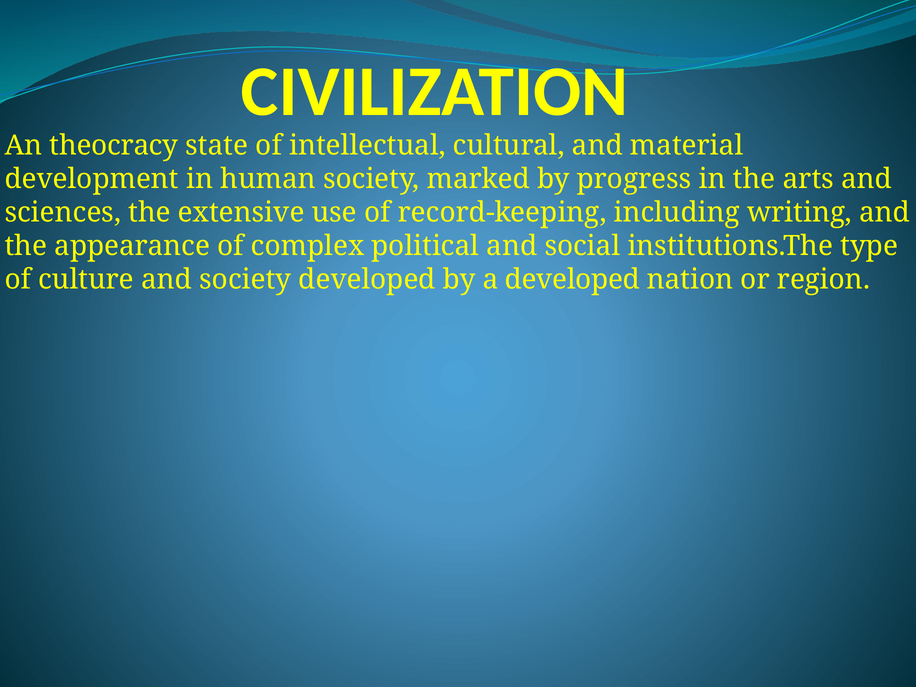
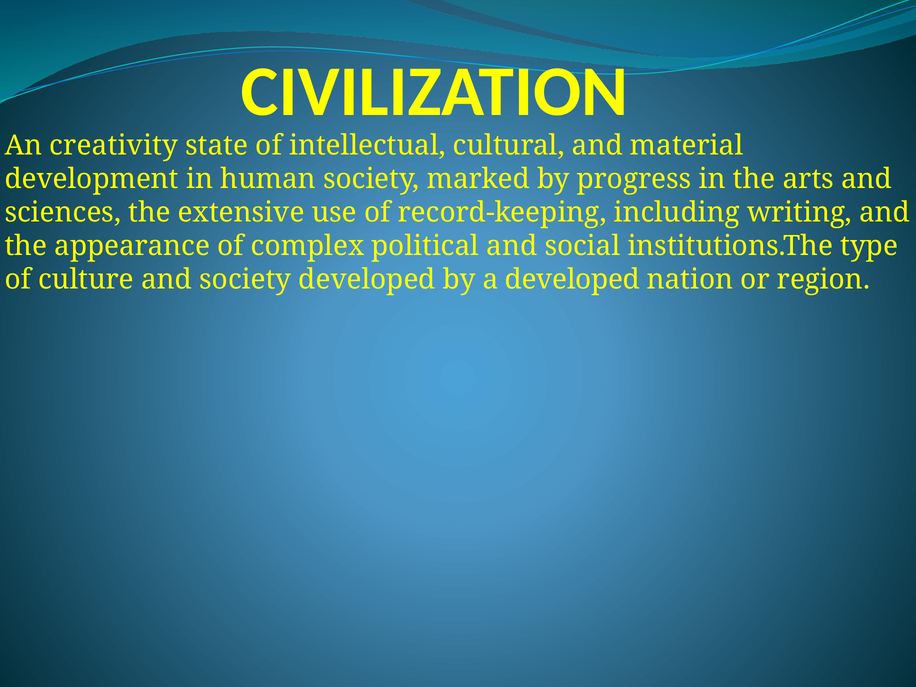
theocracy: theocracy -> creativity
